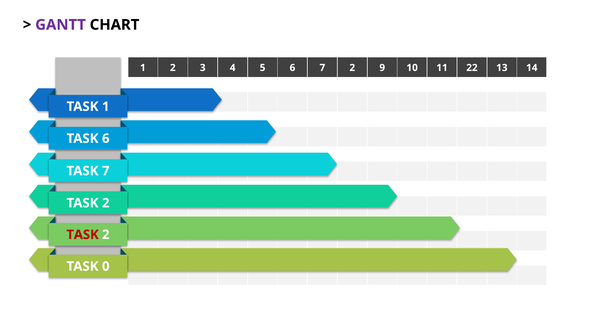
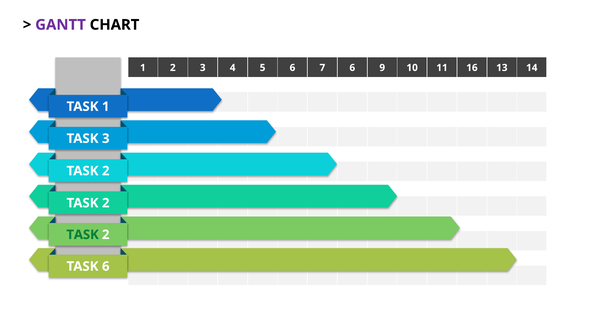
7 2: 2 -> 6
22: 22 -> 16
TASK 6: 6 -> 3
7 at (106, 171): 7 -> 2
TASK at (83, 235) colour: red -> green
TASK 0: 0 -> 6
